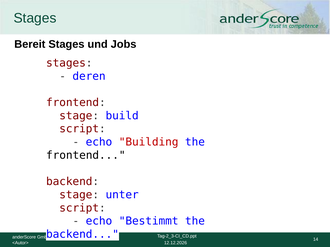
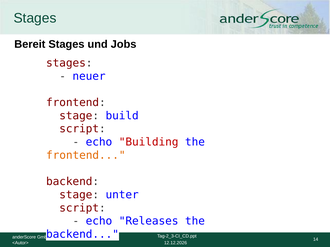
deren: deren -> neuer
frontend at (86, 156) colour: black -> orange
Bestimmt: Bestimmt -> Releases
